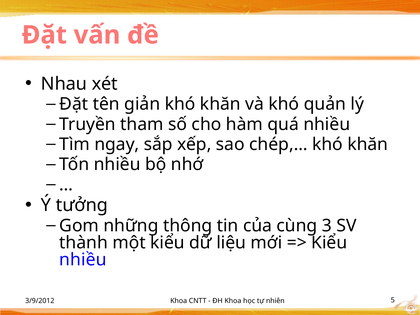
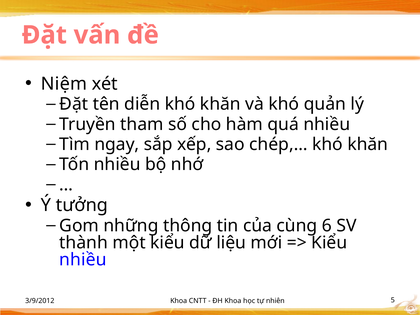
Nhau: Nhau -> Niệm
giản: giản -> diễn
3: 3 -> 6
